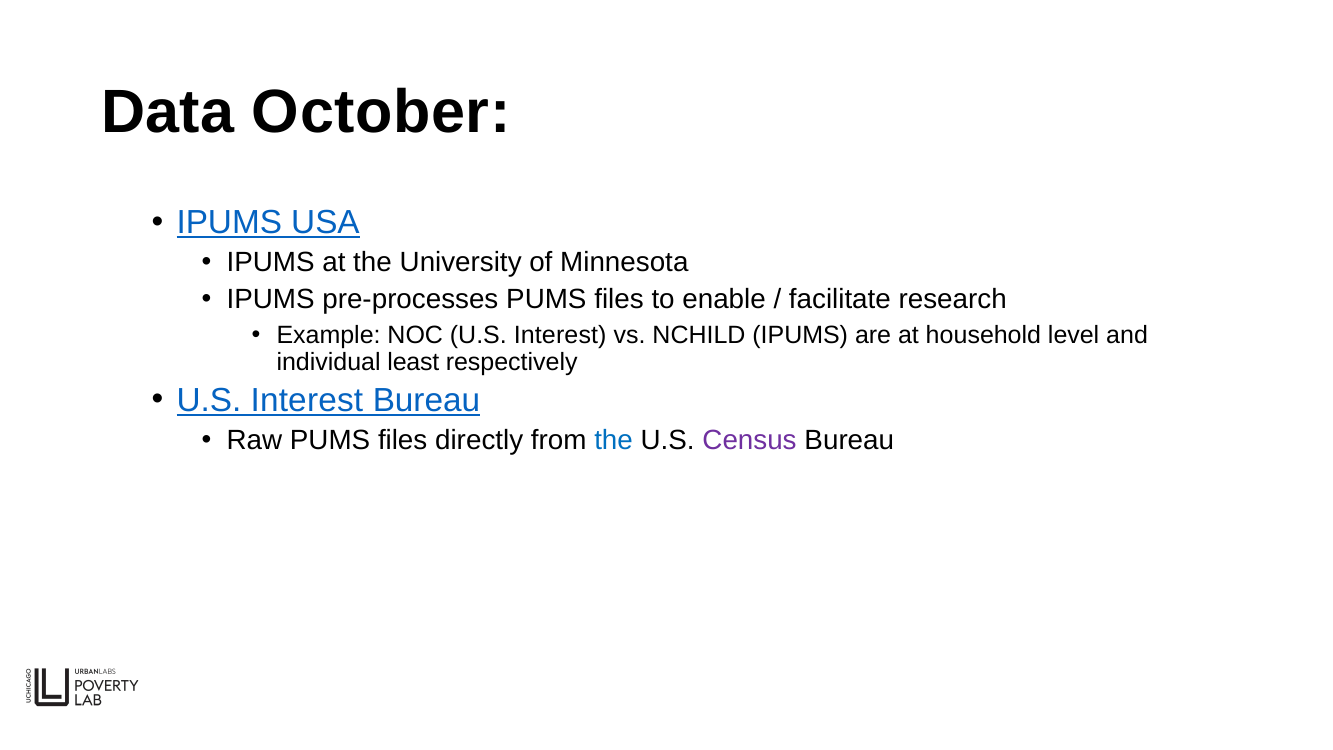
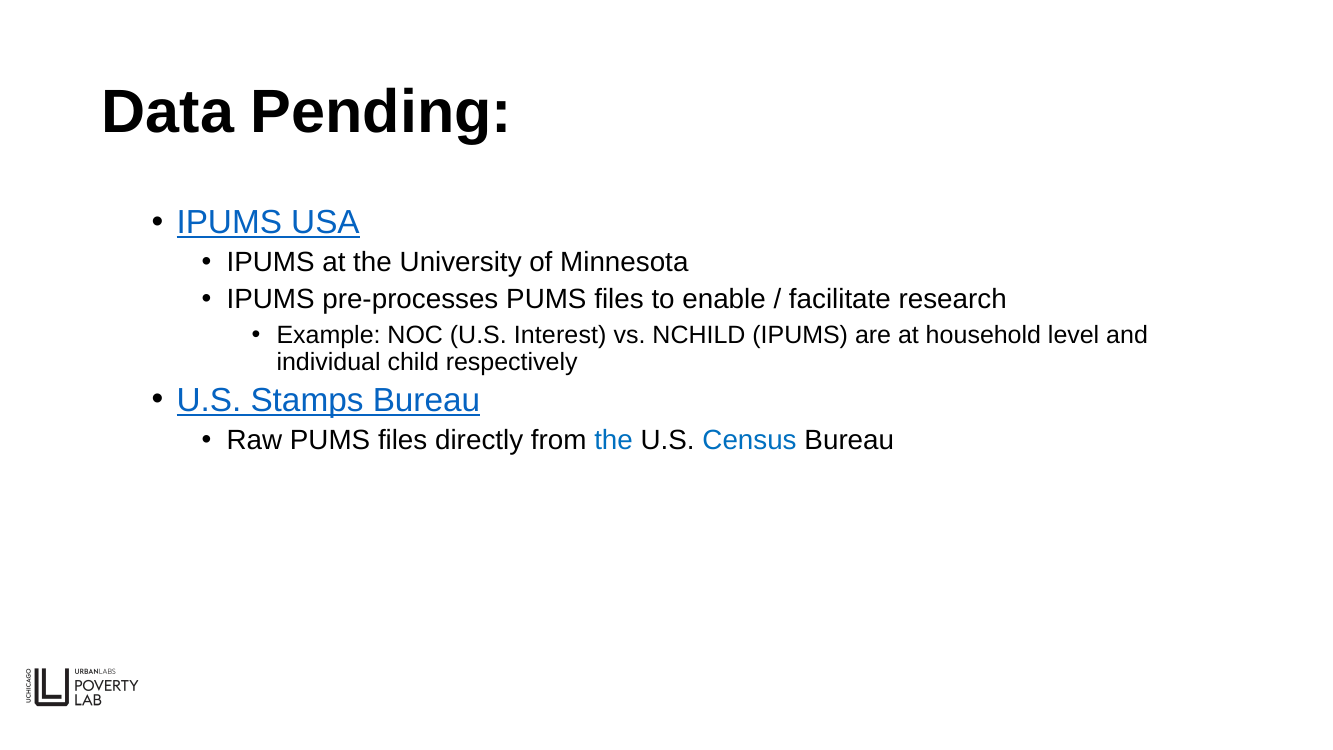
October: October -> Pending
least: least -> child
Interest at (307, 400): Interest -> Stamps
Census colour: purple -> blue
